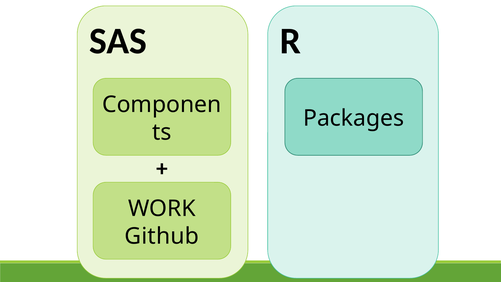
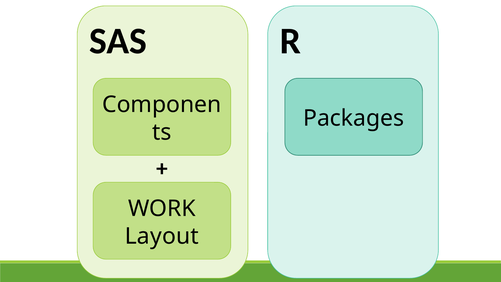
Github: Github -> Layout
